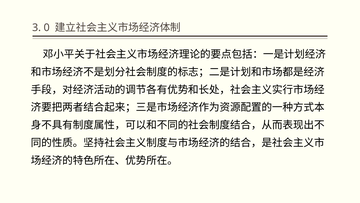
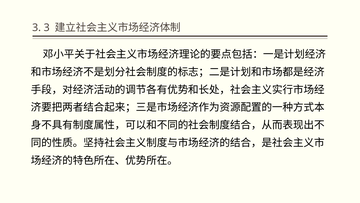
3 0: 0 -> 3
